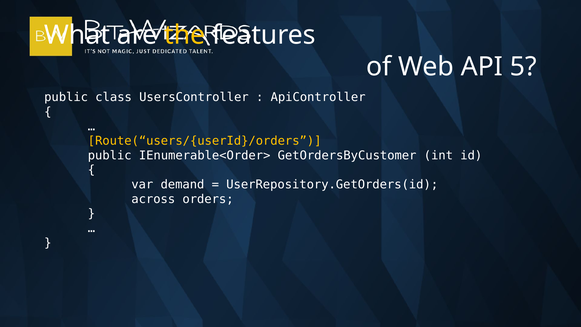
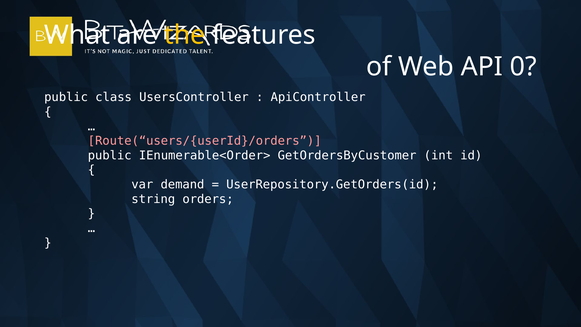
5: 5 -> 0
Route(“users/{userId}/orders colour: yellow -> pink
across: across -> string
